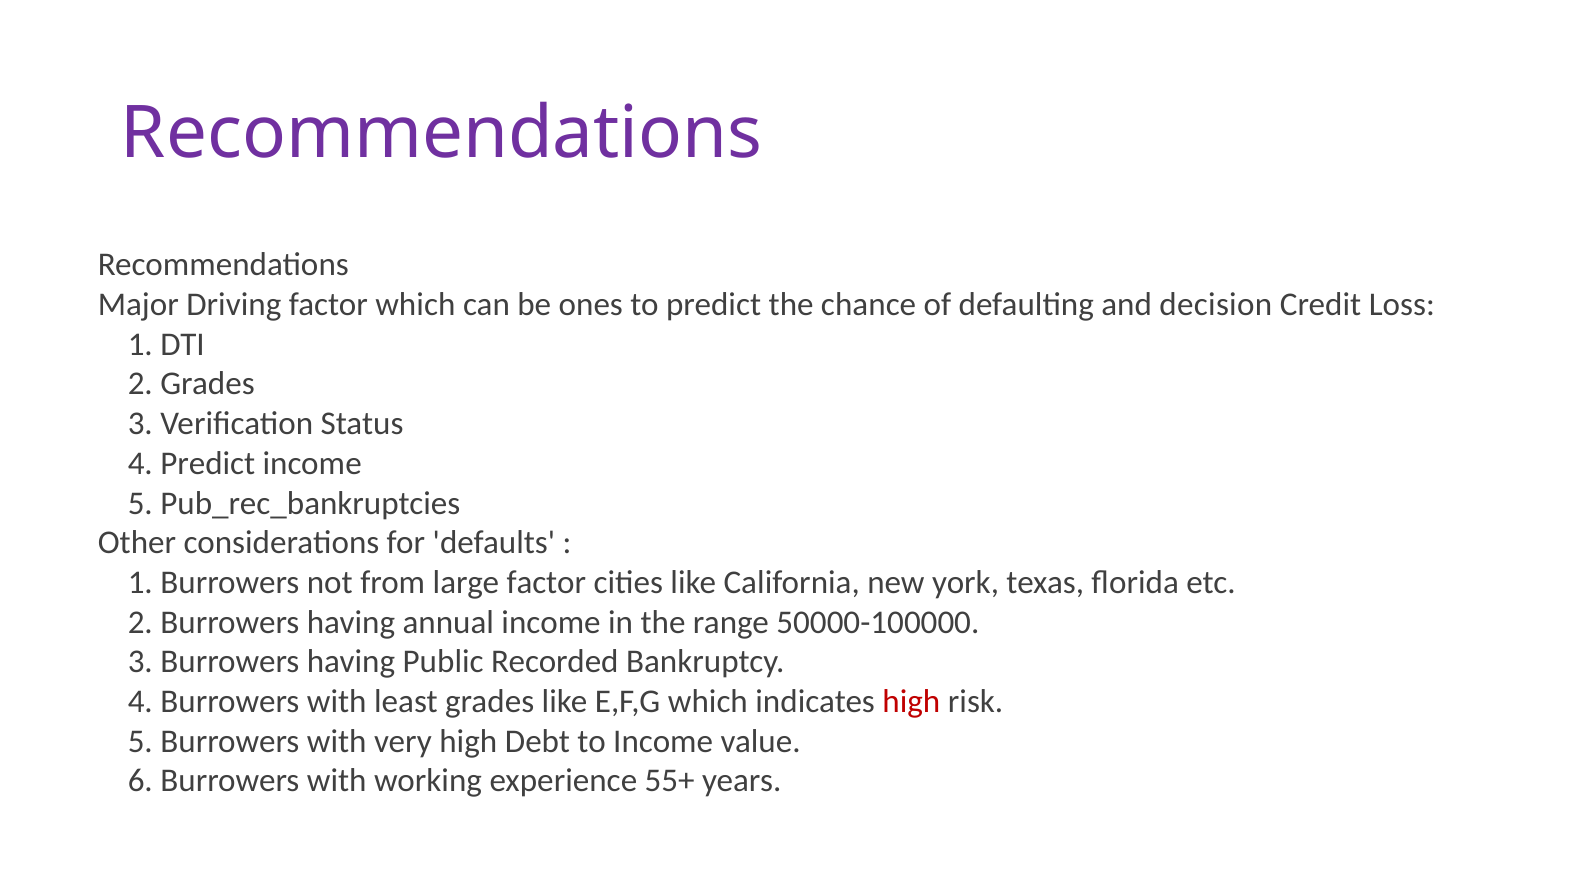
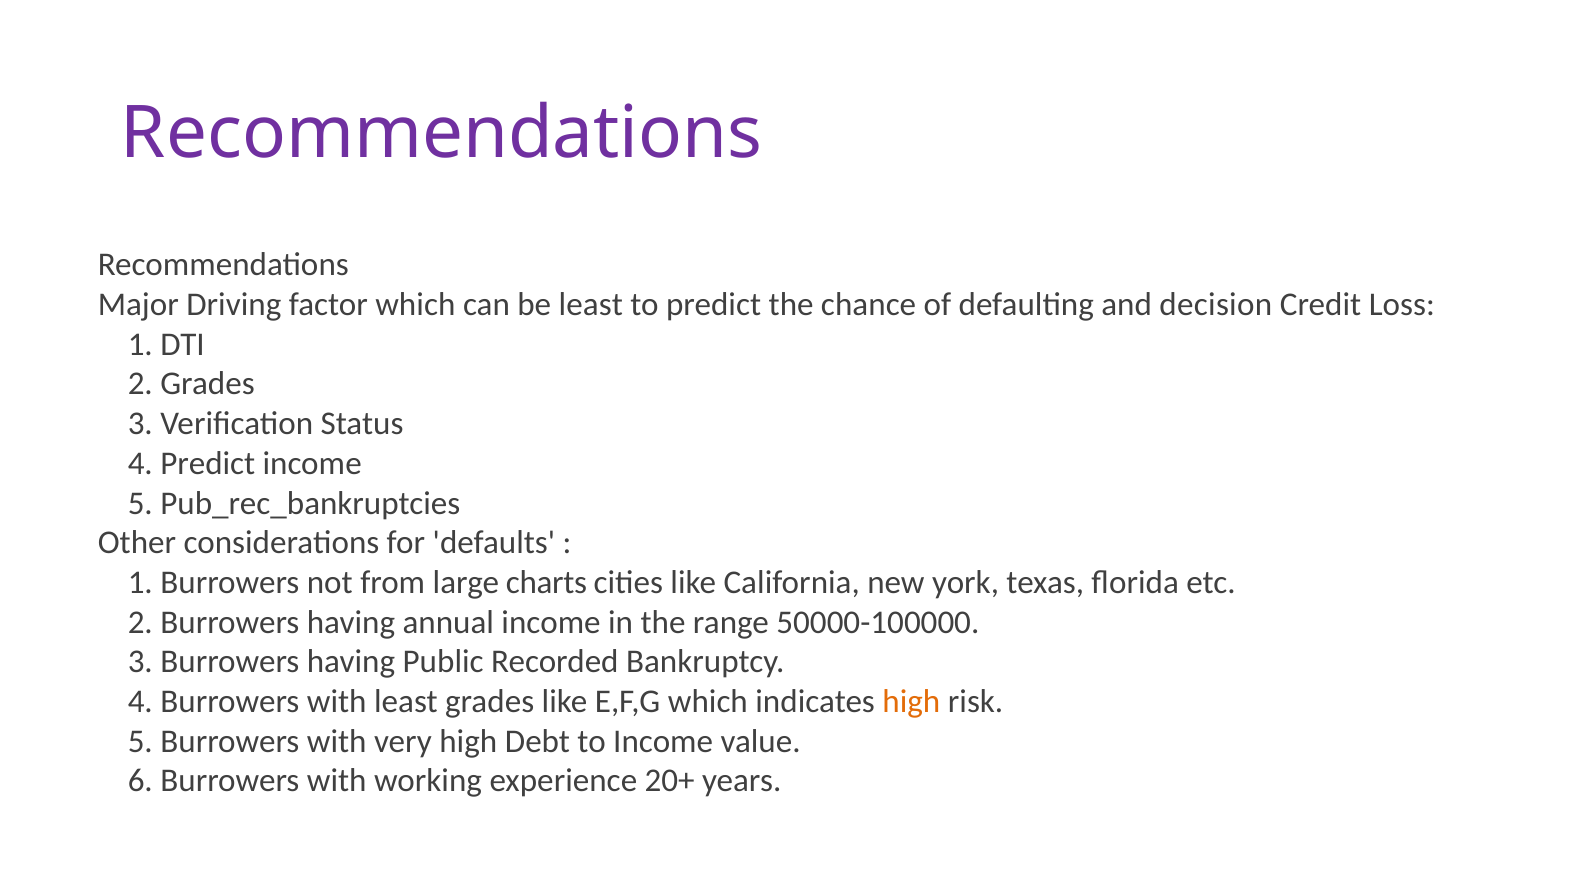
be ones: ones -> least
large factor: factor -> charts
high at (911, 701) colour: red -> orange
55+: 55+ -> 20+
